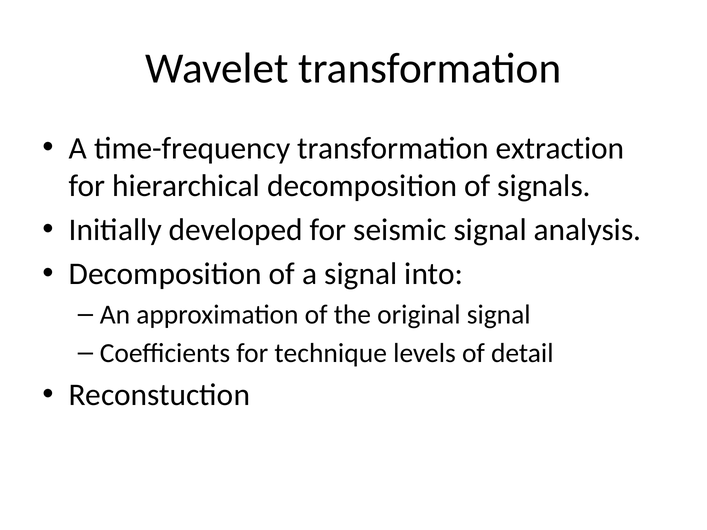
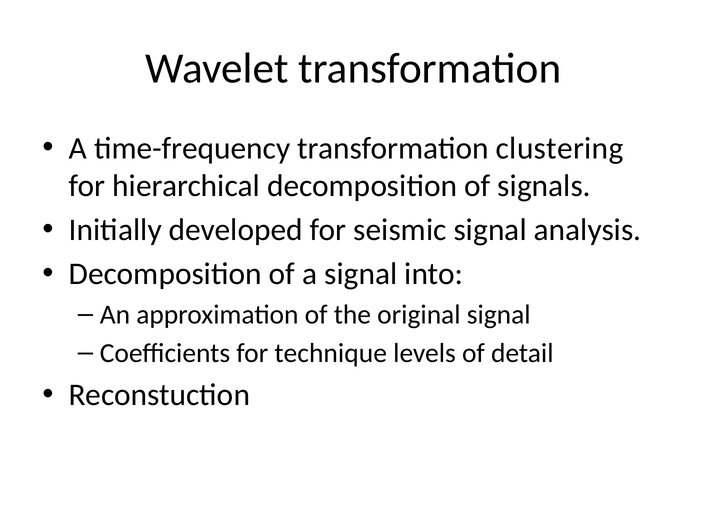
extraction: extraction -> clustering
